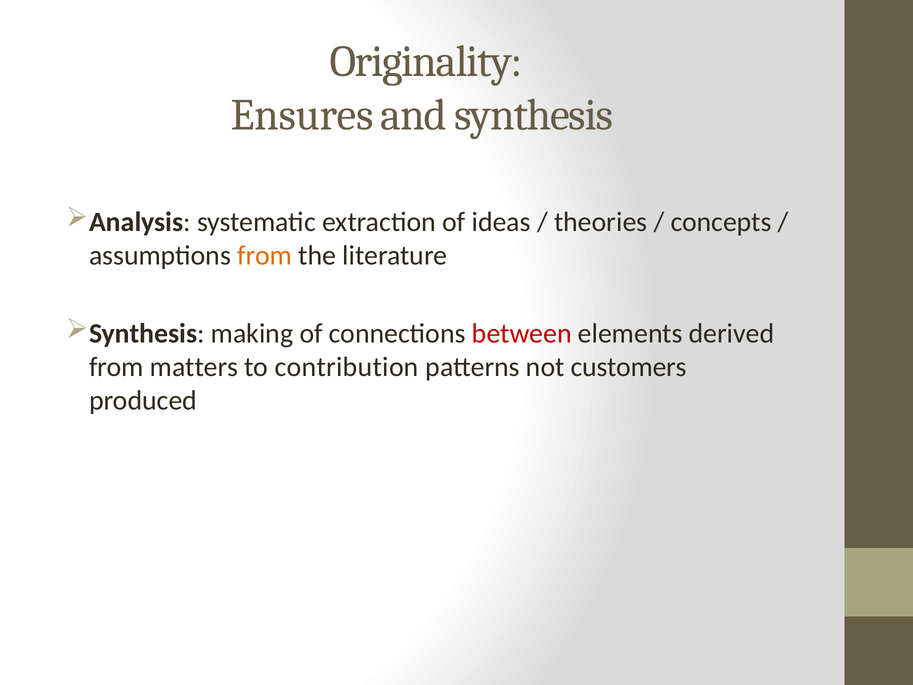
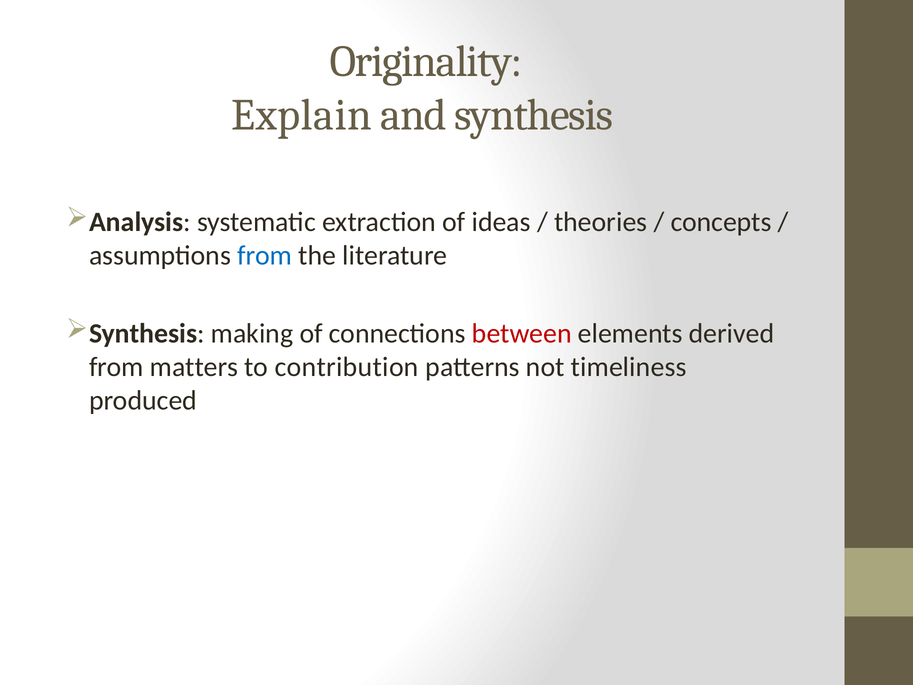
Ensures: Ensures -> Explain
from at (265, 256) colour: orange -> blue
customers: customers -> timeliness
